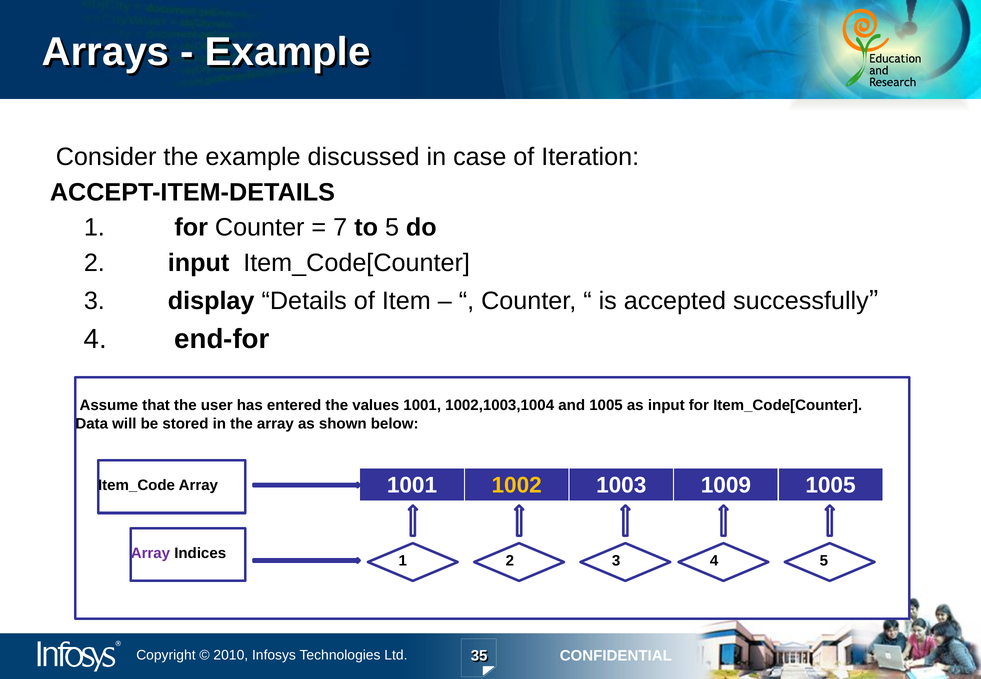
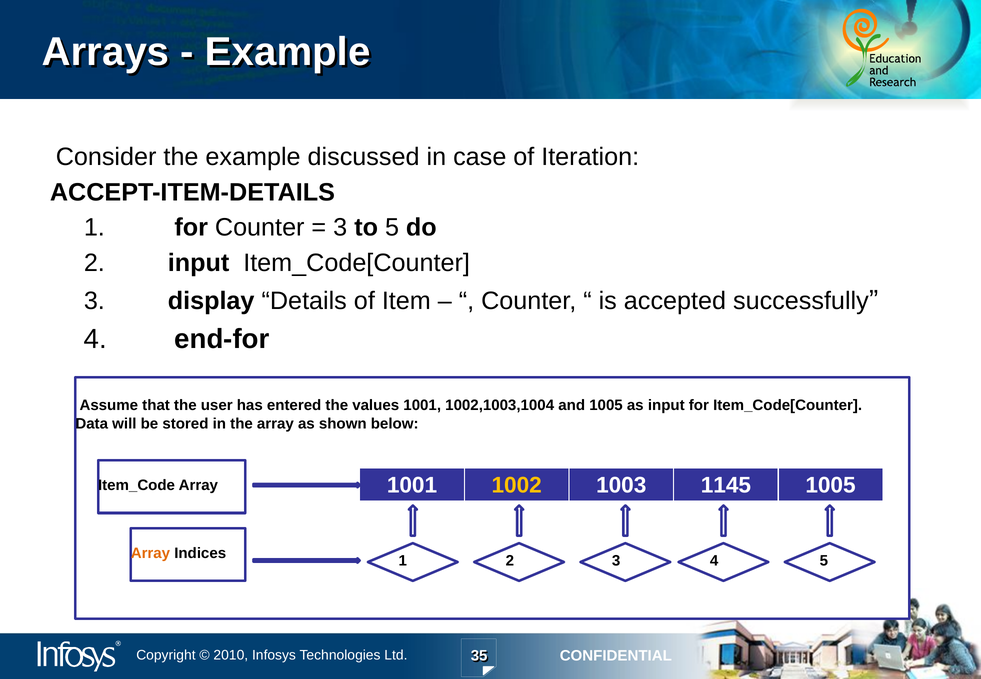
7 at (340, 228): 7 -> 3
1009: 1009 -> 1145
Array at (150, 553) colour: purple -> orange
